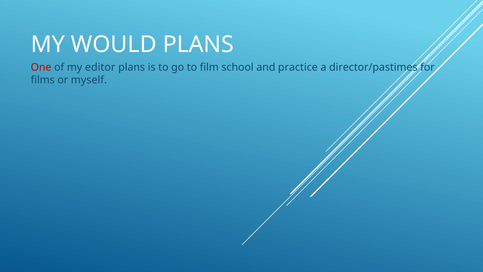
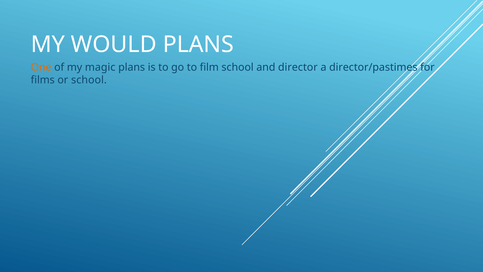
One colour: red -> orange
editor: editor -> magic
practice: practice -> director
or myself: myself -> school
